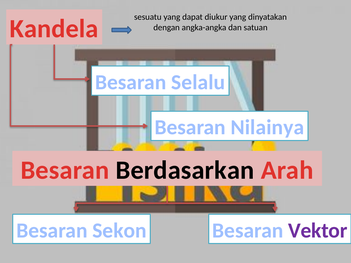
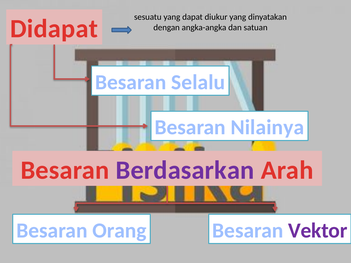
Kandela: Kandela -> Didapat
Berdasarkan colour: black -> purple
Sekon: Sekon -> Orang
